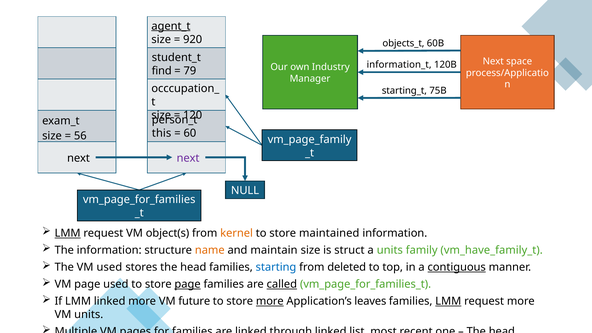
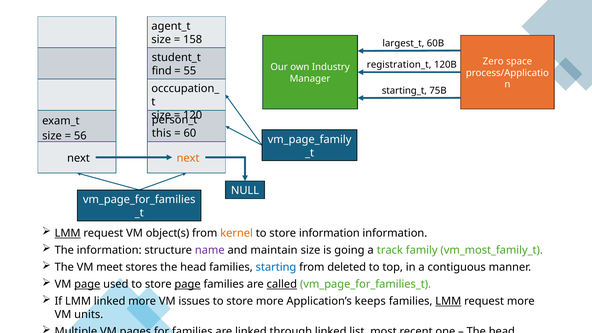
agent_t underline: present -> none
920: 920 -> 158
objects_t: objects_t -> largest_t
Next at (493, 61): Next -> Zero
information_t: information_t -> registration_t
79: 79 -> 55
next at (188, 158) colour: purple -> orange
store maintained: maintained -> information
name colour: orange -> purple
struct: struct -> going
a units: units -> track
vm_have_family_t: vm_have_family_t -> vm_most_family_t
VM used: used -> meet
contiguous underline: present -> none
page at (87, 284) underline: none -> present
future: future -> issues
more at (270, 301) underline: present -> none
leaves: leaves -> keeps
